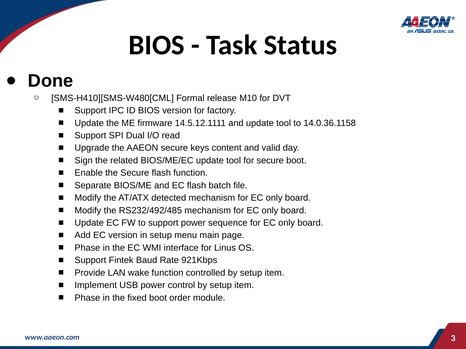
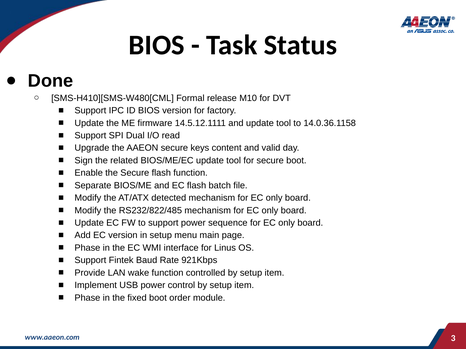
RS232/492/485: RS232/492/485 -> RS232/822/485
